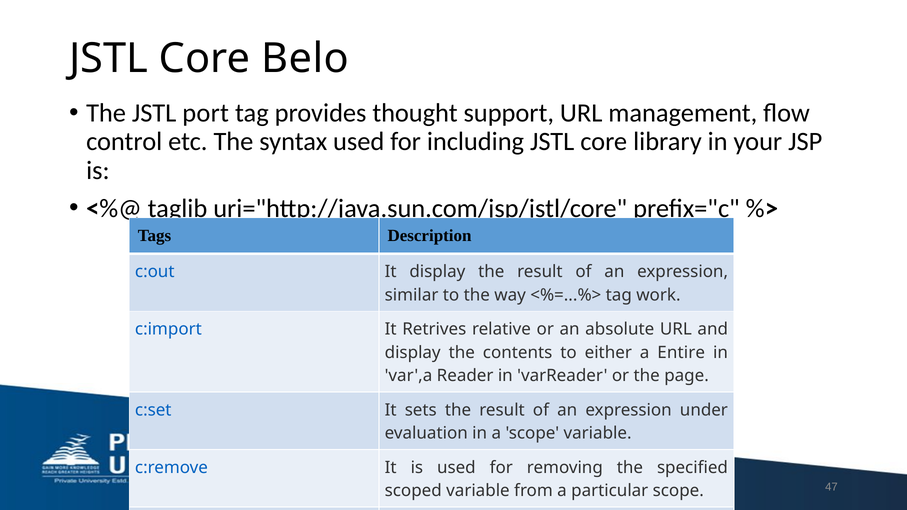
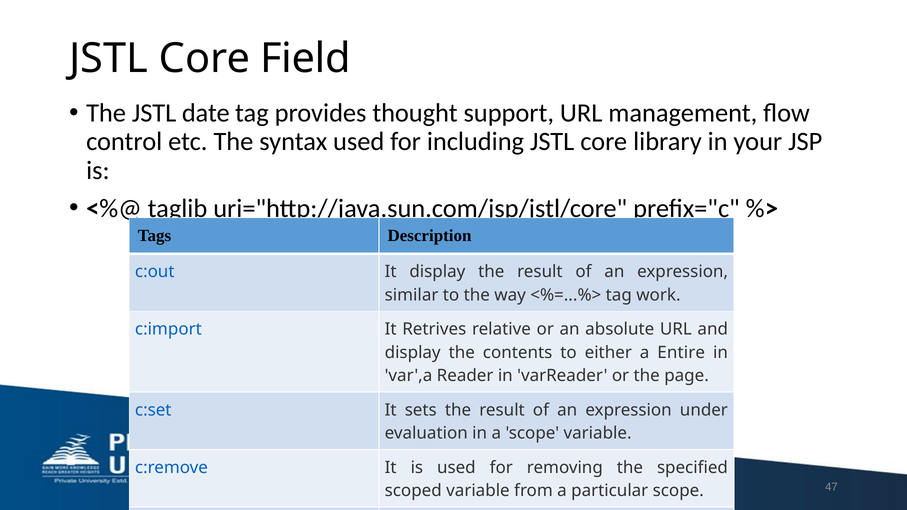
Belo: Belo -> Field
port: port -> date
